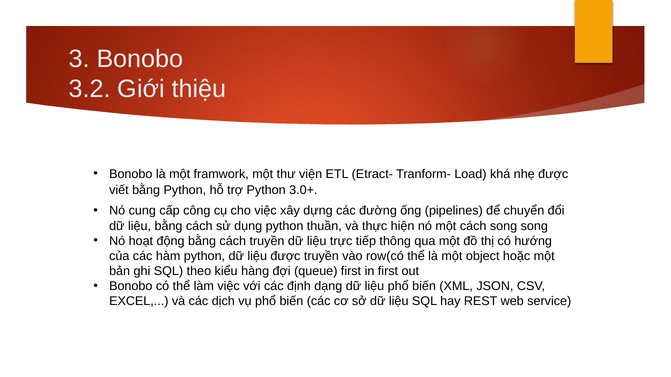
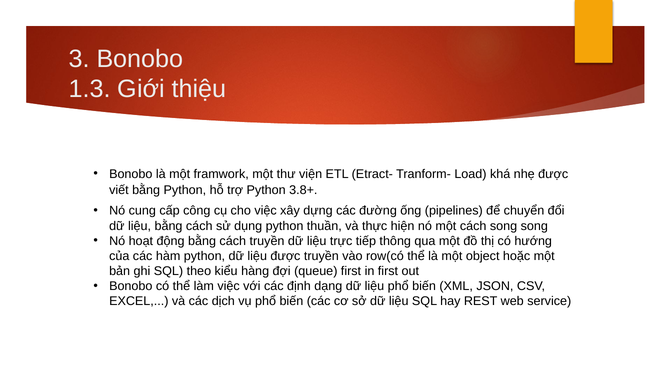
3.2: 3.2 -> 1.3
3.0+: 3.0+ -> 3.8+
